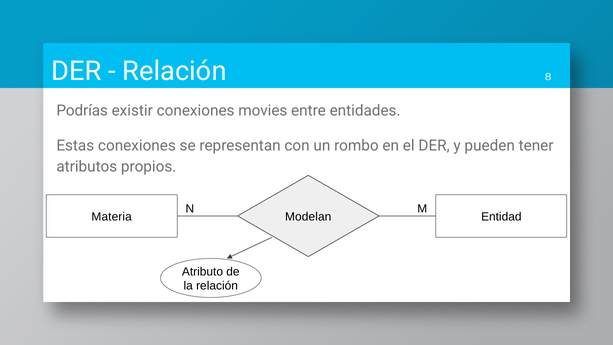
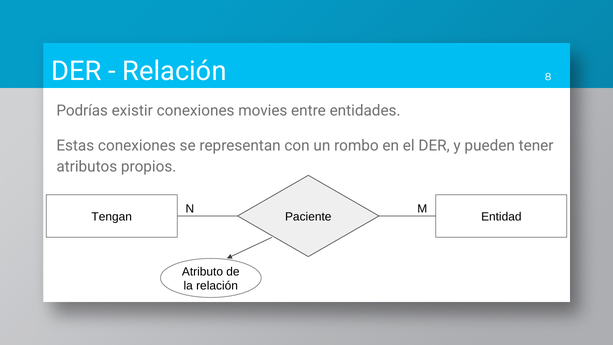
Modelan: Modelan -> Paciente
Materia: Materia -> Tengan
